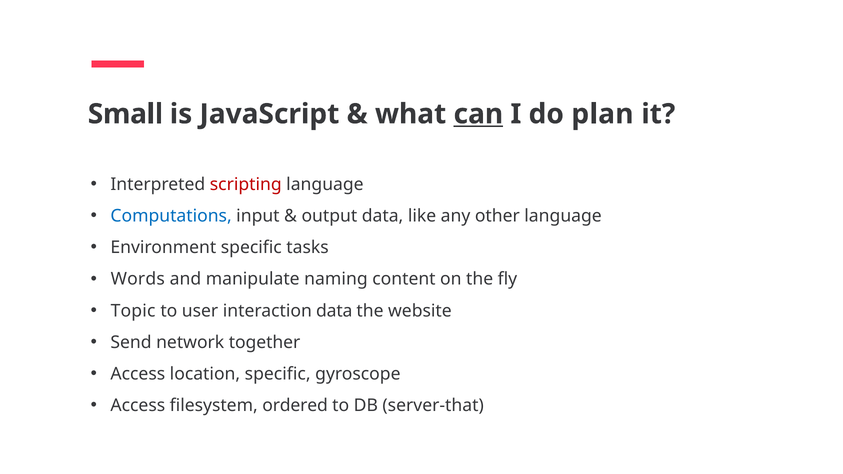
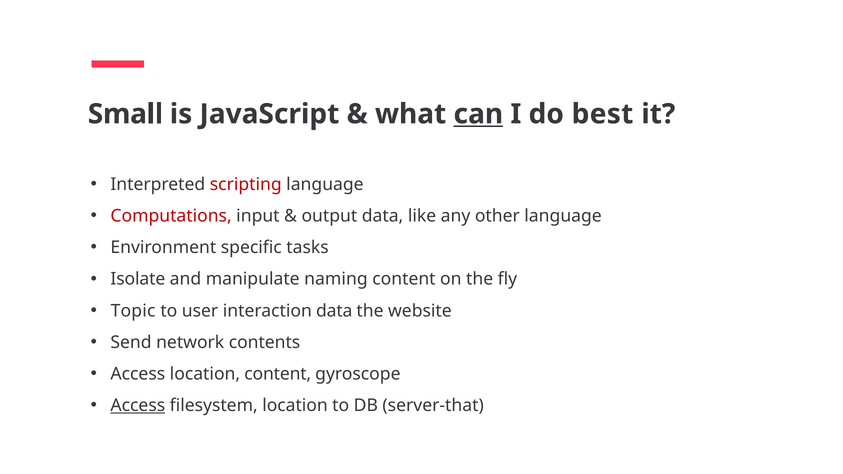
plan: plan -> best
Computations colour: blue -> red
Words: Words -> Isolate
together: together -> contents
location specific: specific -> content
Access at (138, 406) underline: none -> present
filesystem ordered: ordered -> location
